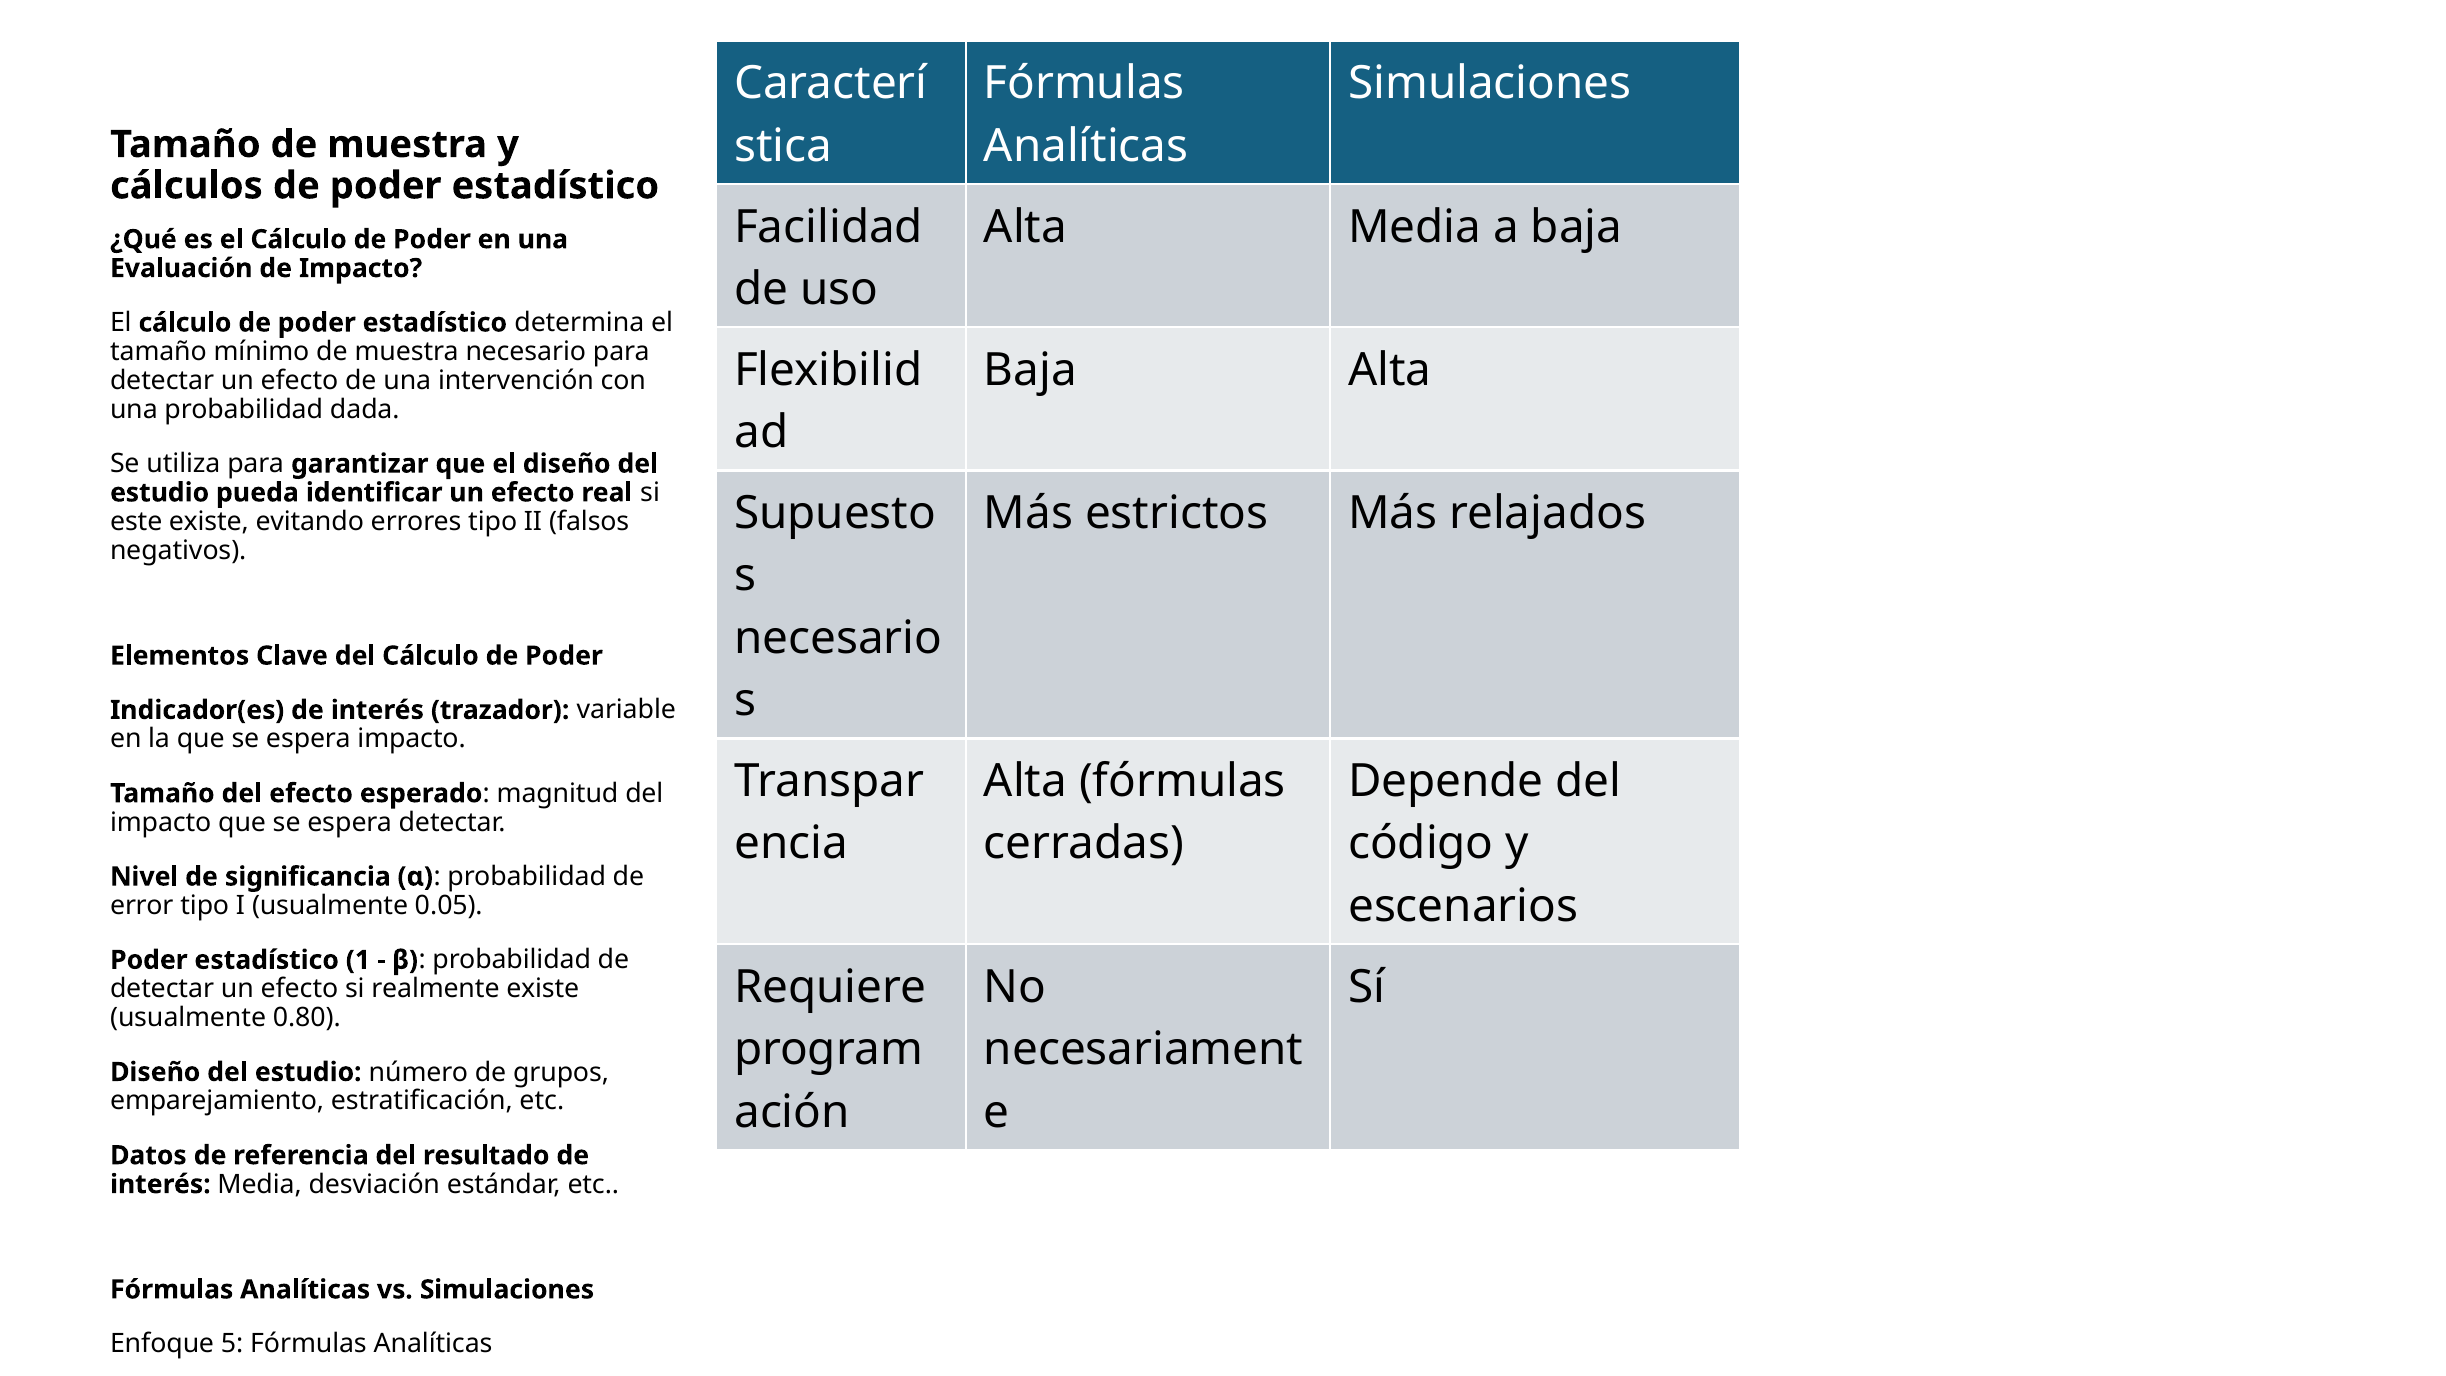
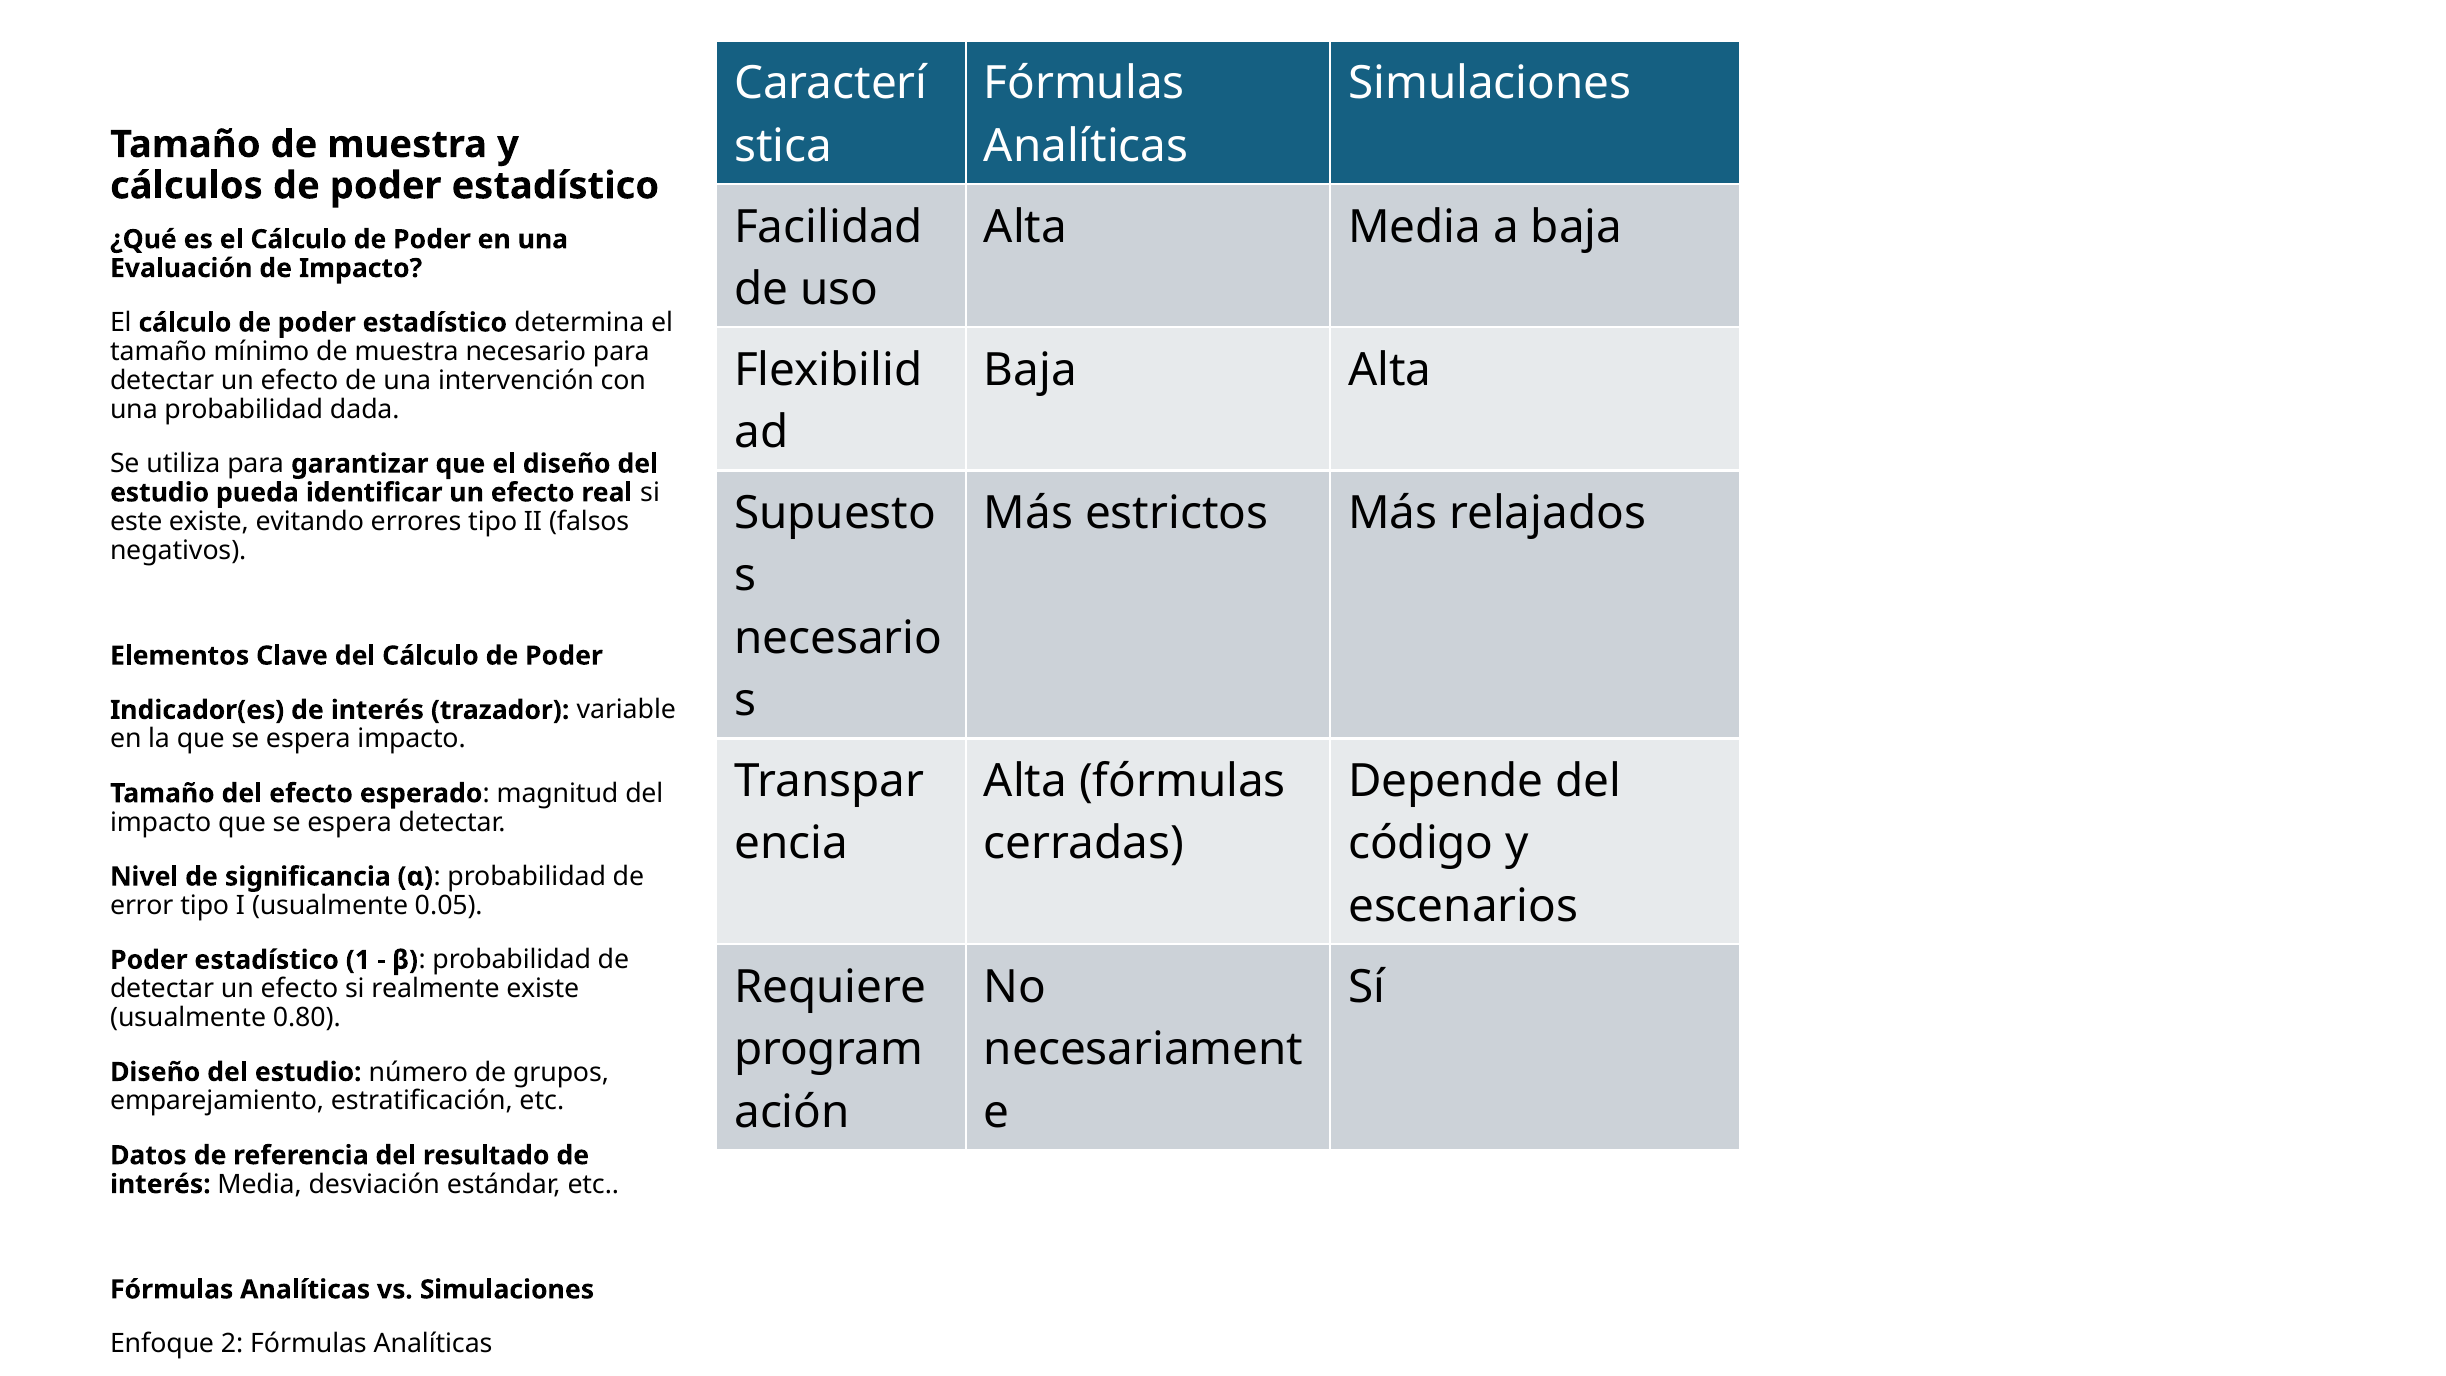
5 at (232, 1344): 5 -> 2
